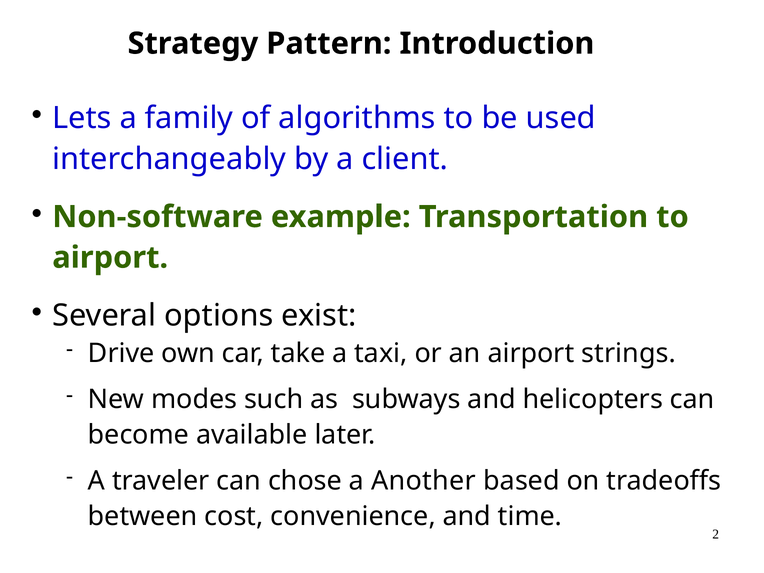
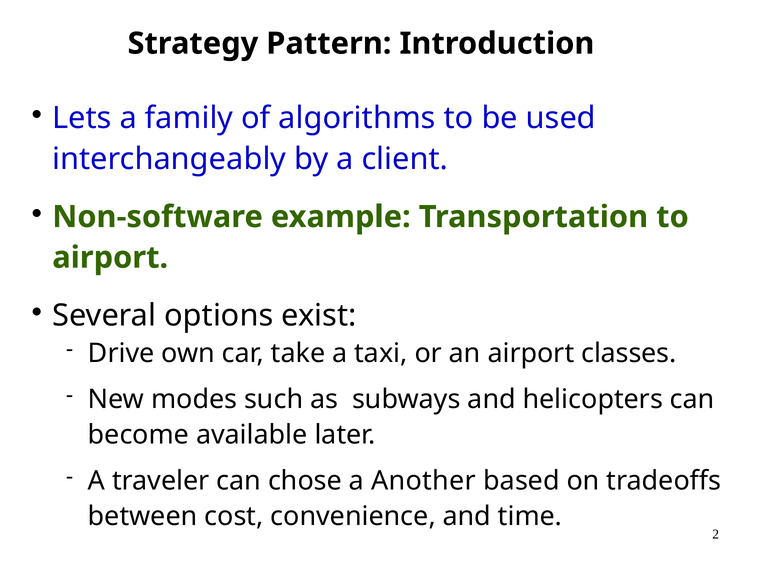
strings: strings -> classes
